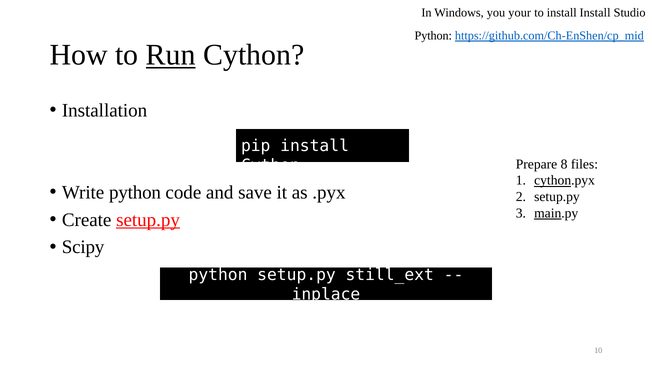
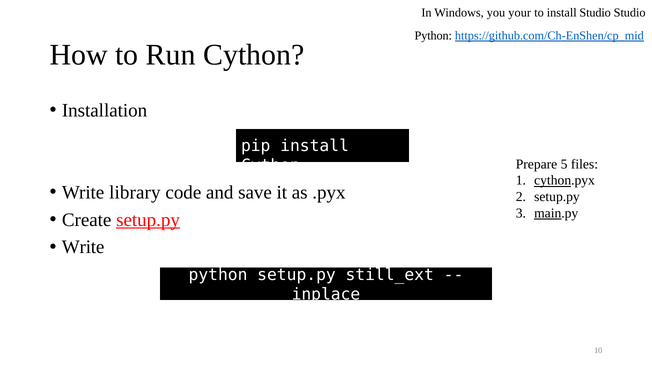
install Install: Install -> Studio
Run underline: present -> none
8: 8 -> 5
Write python: python -> library
Scipy at (83, 247): Scipy -> Write
